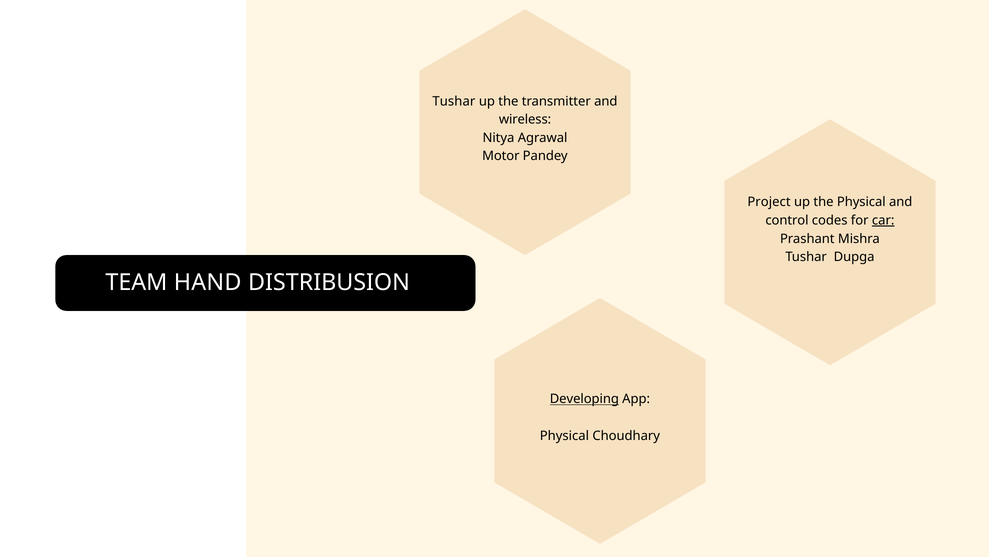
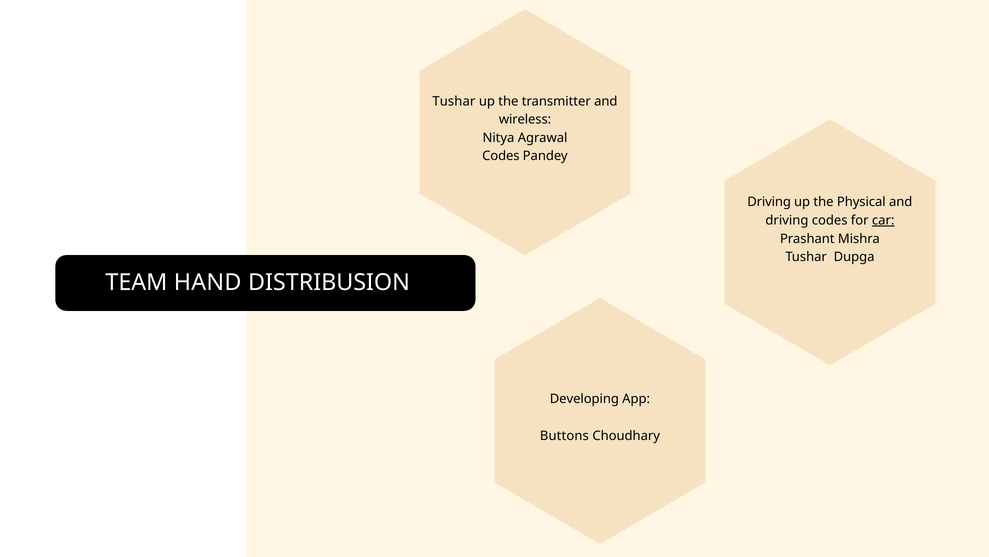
Motor at (501, 156): Motor -> Codes
Project at (769, 202): Project -> Driving
control at (787, 220): control -> driving
Developing underline: present -> none
Physical at (564, 435): Physical -> Buttons
